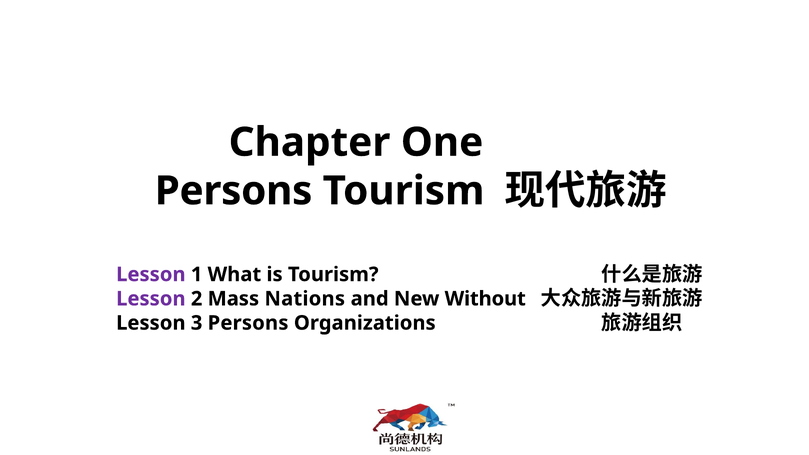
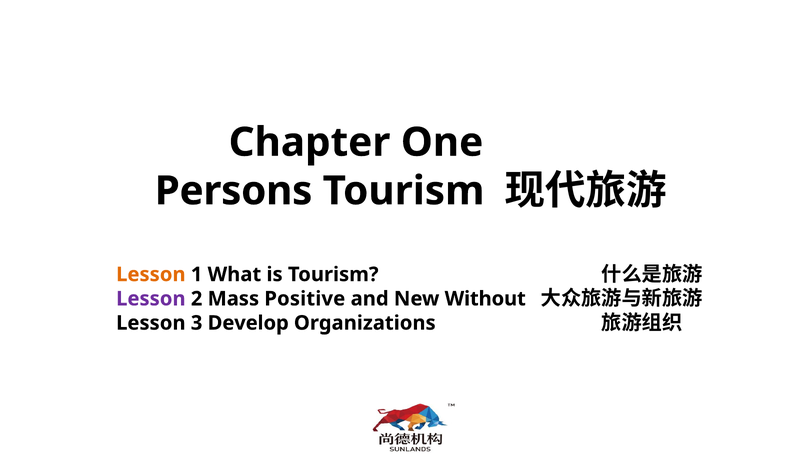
Lesson at (151, 275) colour: purple -> orange
Nations: Nations -> Positive
3 Persons: Persons -> Develop
